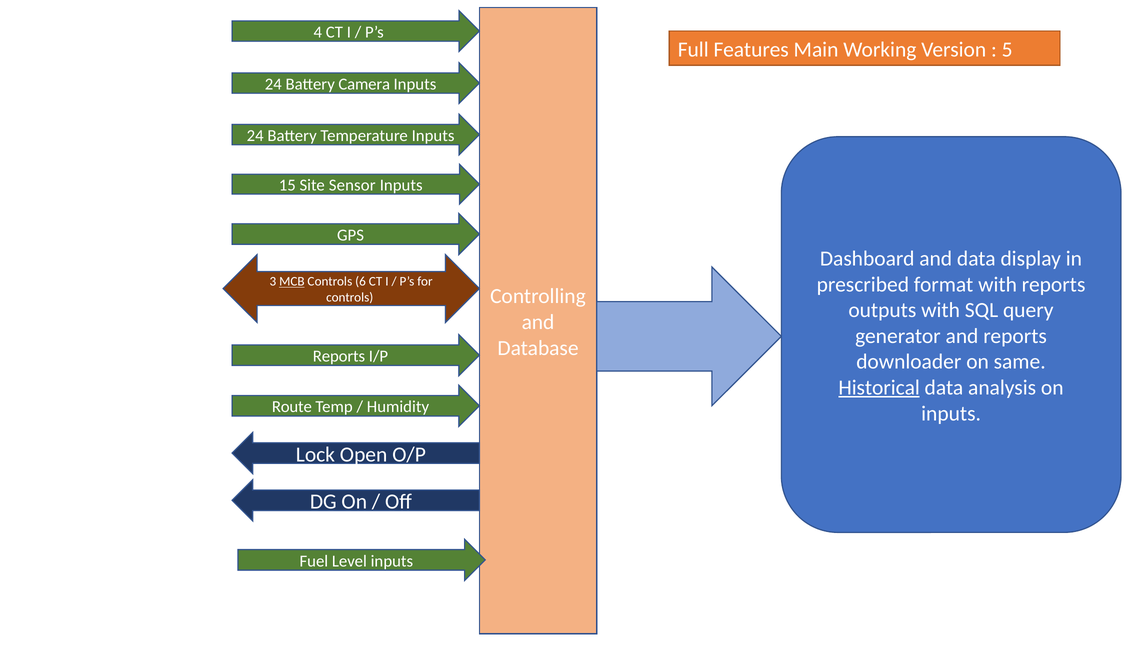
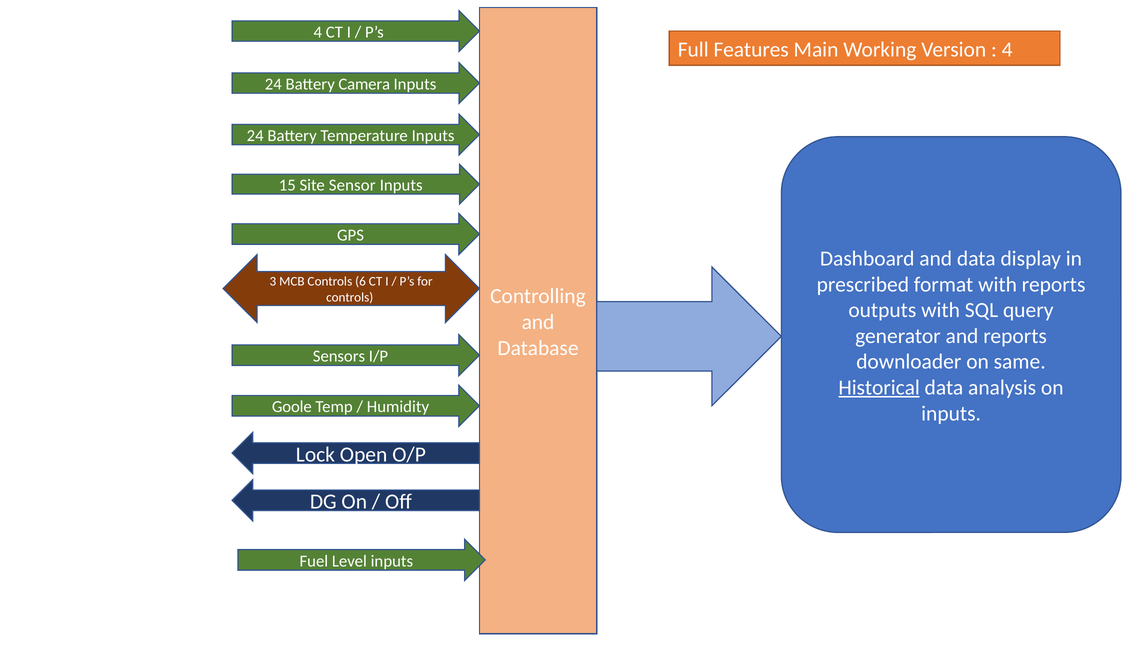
5 at (1007, 50): 5 -> 4
MCB underline: present -> none
Reports at (339, 356): Reports -> Sensors
Route: Route -> Goole
